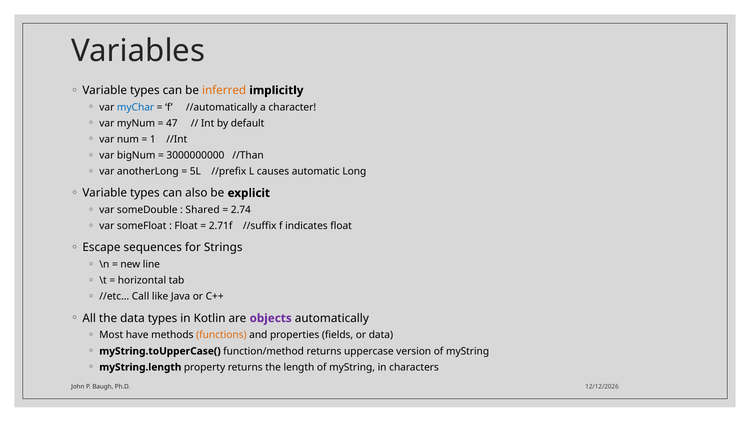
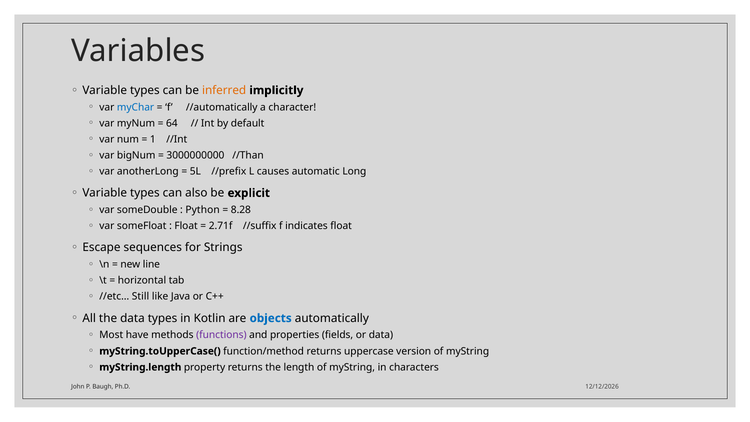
47: 47 -> 64
Shared: Shared -> Python
2.74: 2.74 -> 8.28
Call: Call -> Still
objects colour: purple -> blue
functions colour: orange -> purple
